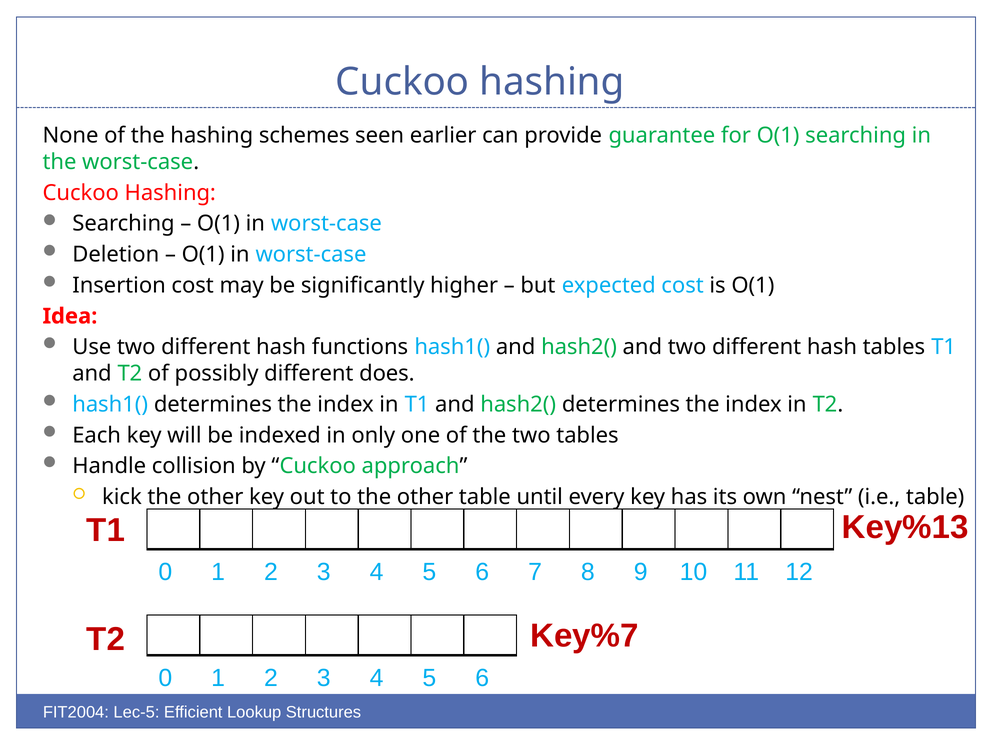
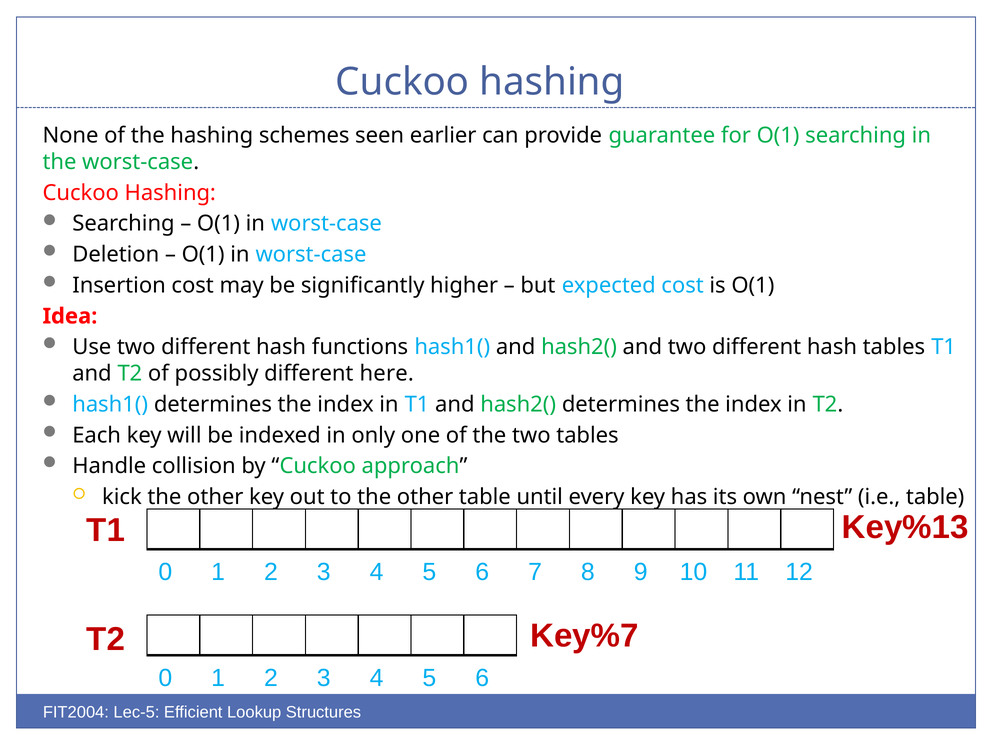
does: does -> here
